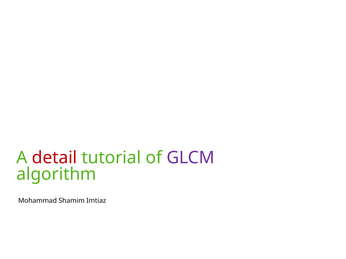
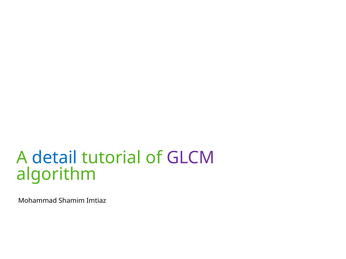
detail colour: red -> blue
